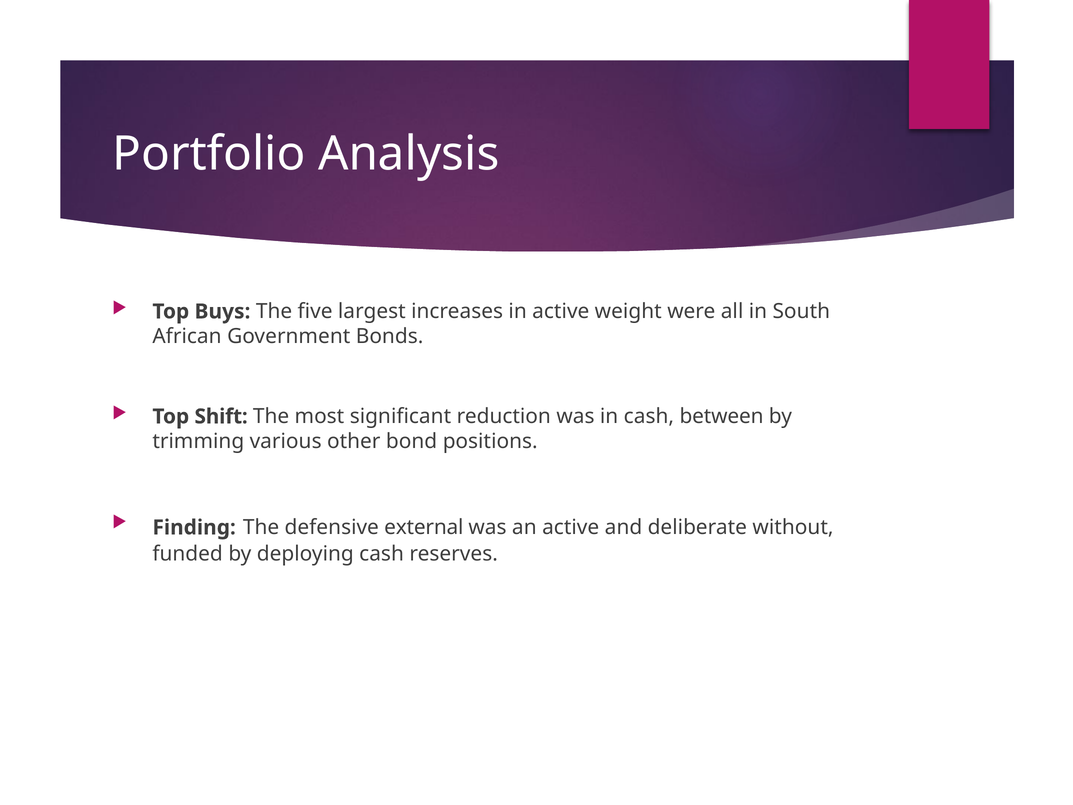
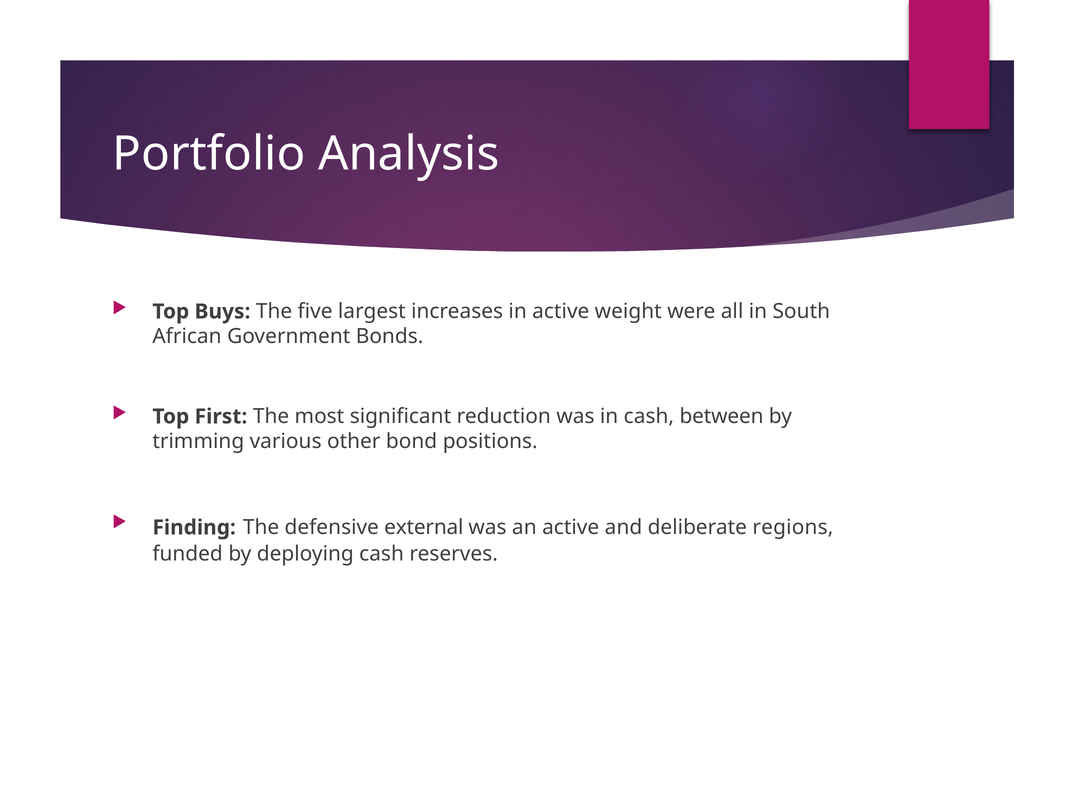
Shift: Shift -> First
without: without -> regions
